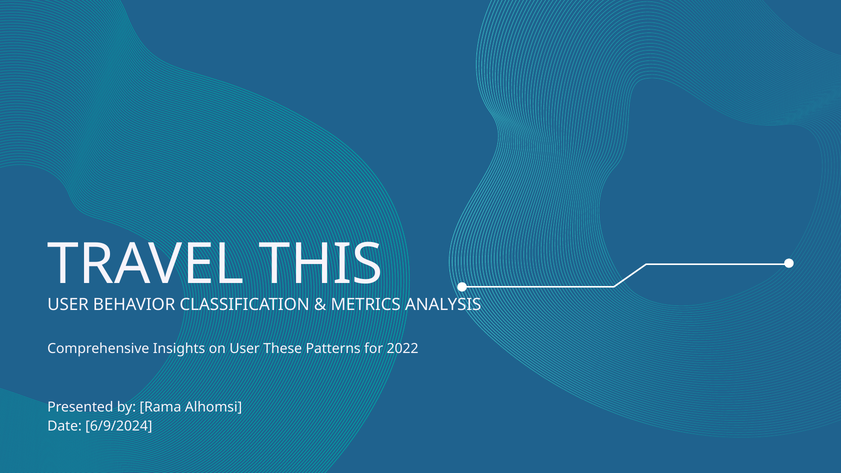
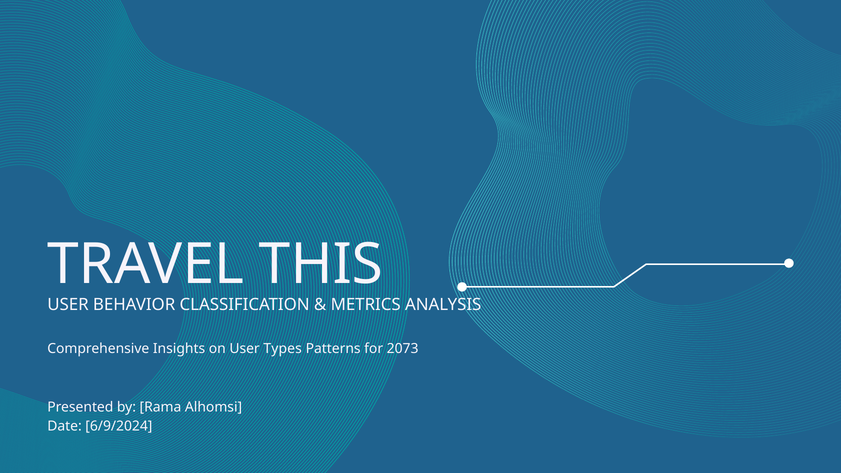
These: These -> Types
2022: 2022 -> 2073
